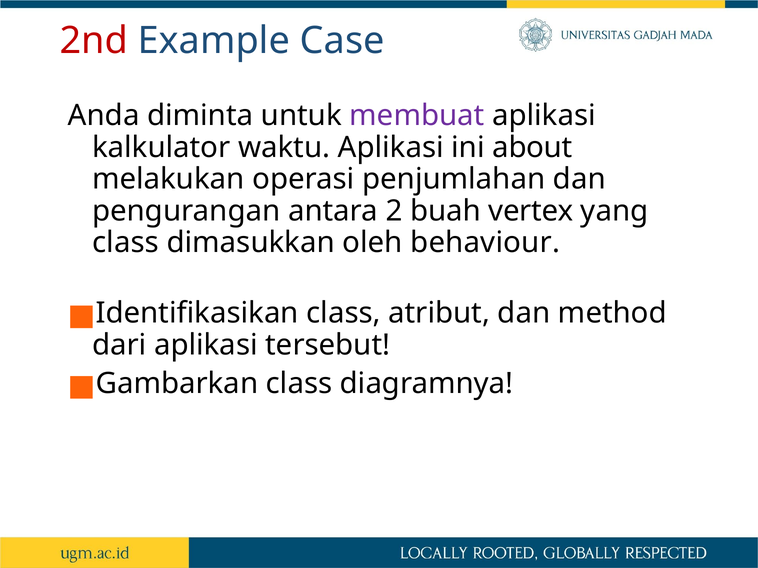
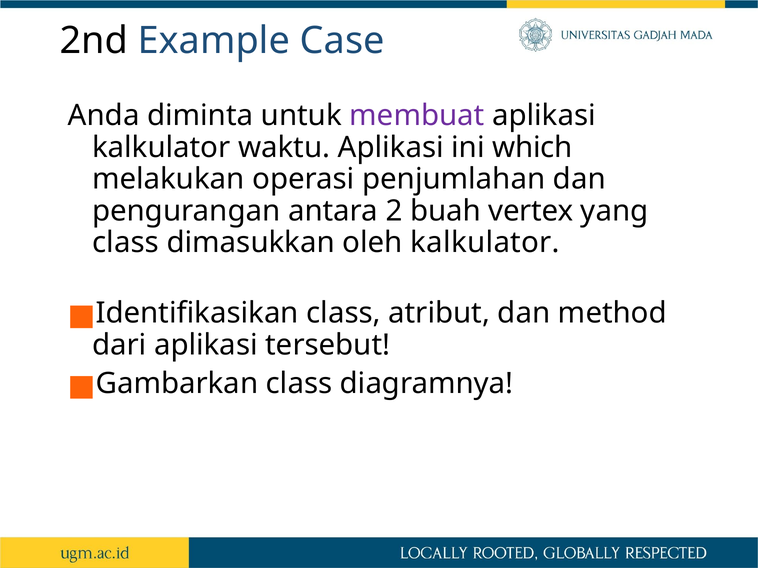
2nd colour: red -> black
about: about -> which
oleh behaviour: behaviour -> kalkulator
